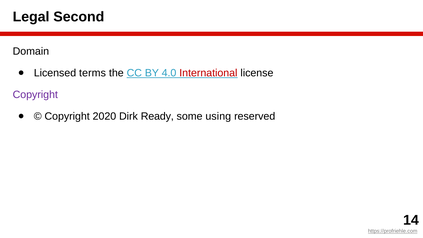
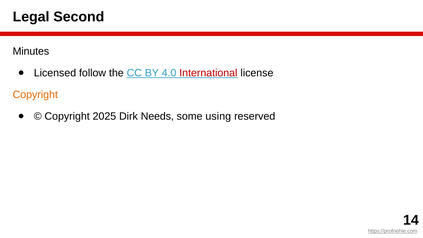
Domain: Domain -> Minutes
terms: terms -> follow
Copyright at (35, 95) colour: purple -> orange
2020: 2020 -> 2025
Ready: Ready -> Needs
